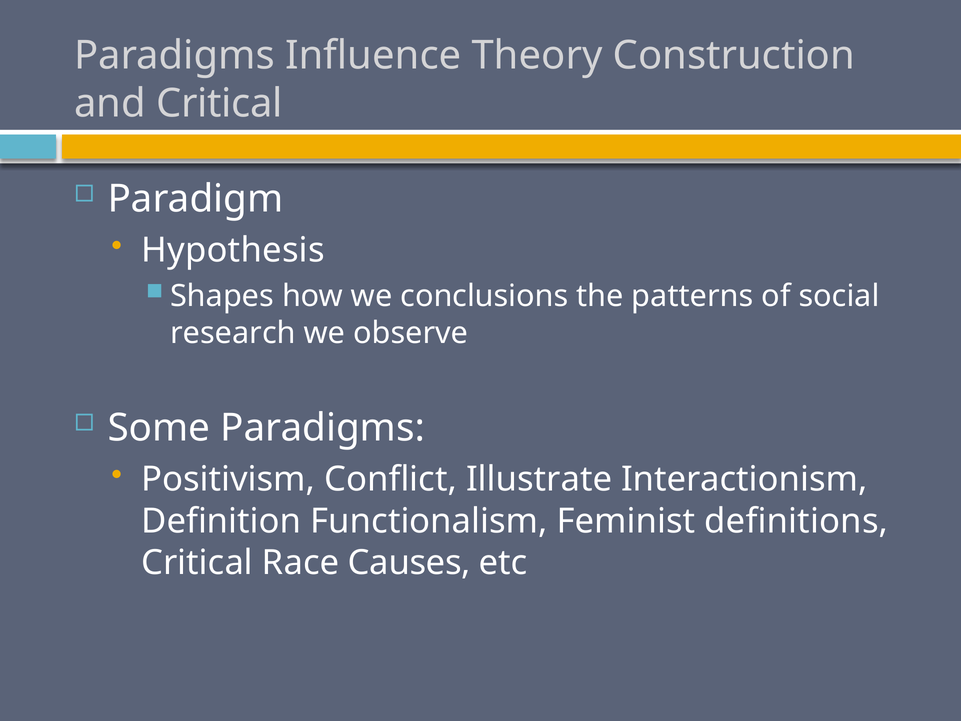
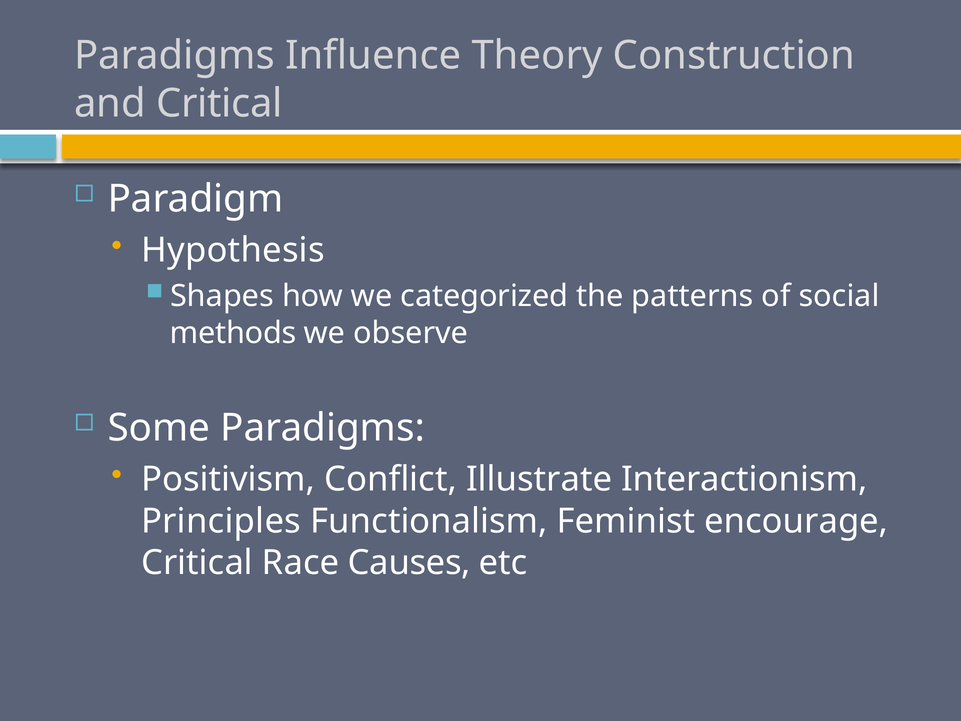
conclusions: conclusions -> categorized
research: research -> methods
Definition: Definition -> Principles
definitions: definitions -> encourage
